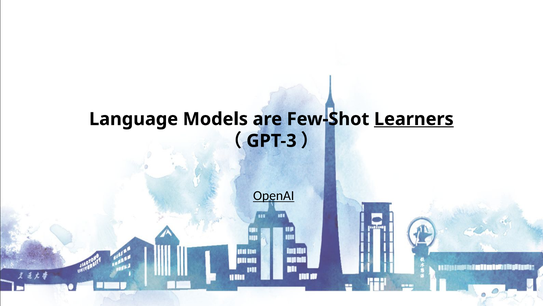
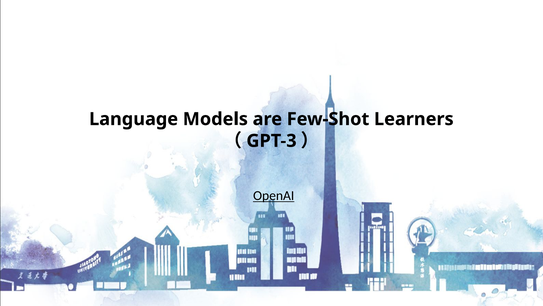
Learners underline: present -> none
